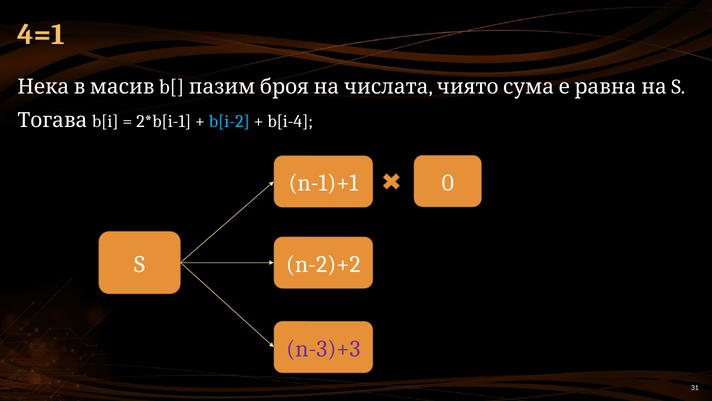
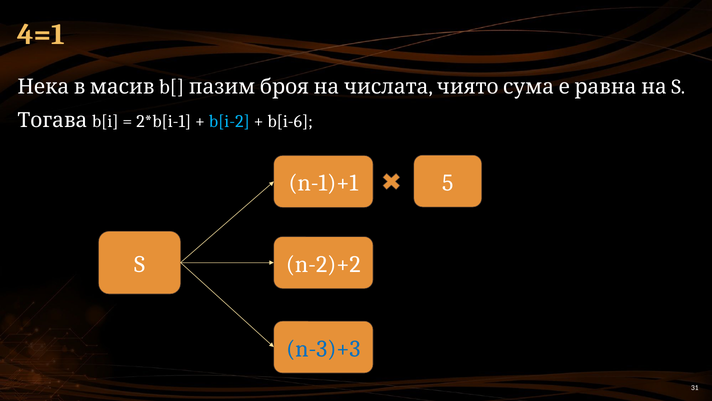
b[i-4: b[i-4 -> b[i-6
0: 0 -> 5
n-3)+3 colour: purple -> blue
